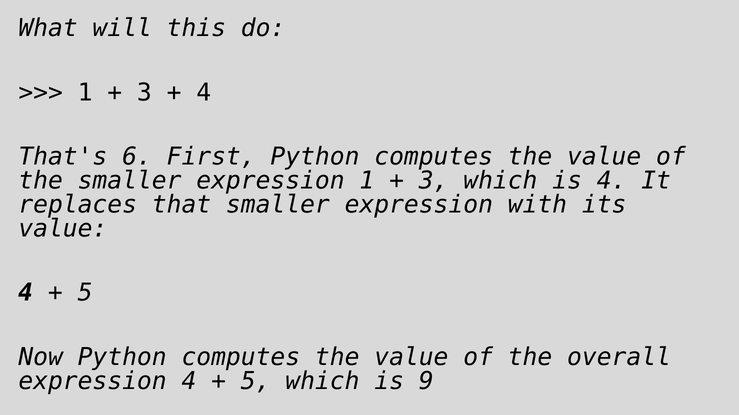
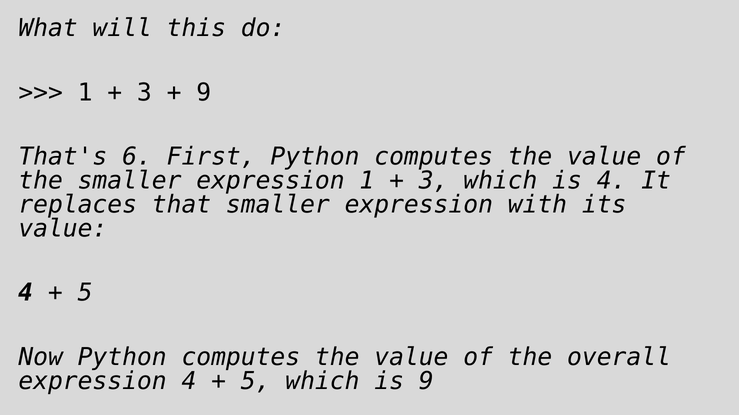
4 at (204, 93): 4 -> 9
